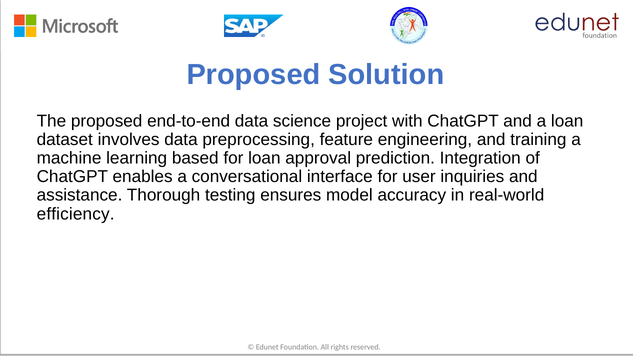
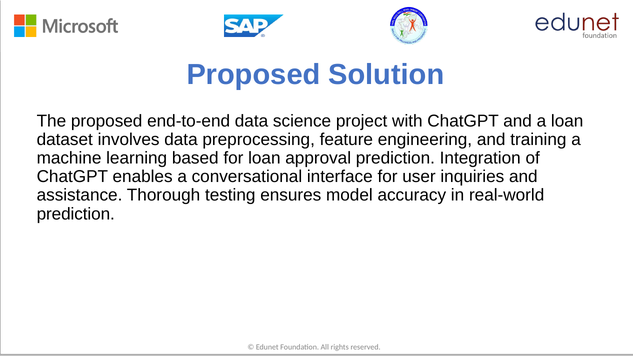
efficiency at (76, 214): efficiency -> prediction
